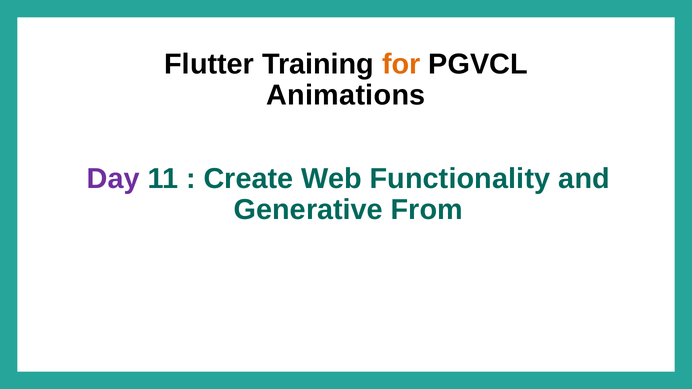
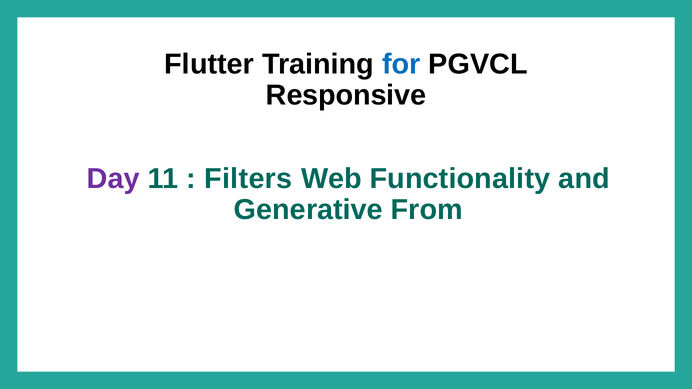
for colour: orange -> blue
Animations: Animations -> Responsive
Create: Create -> Filters
